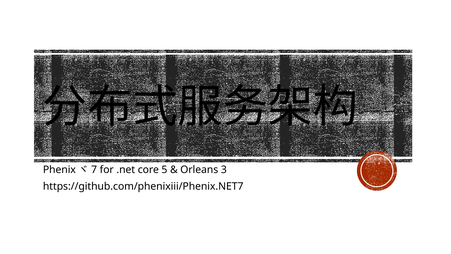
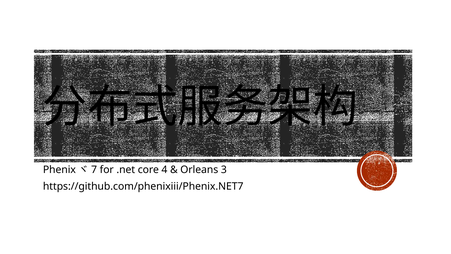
5: 5 -> 4
